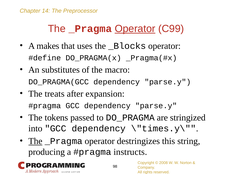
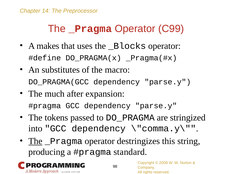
Operator at (135, 29) underline: present -> none
treats: treats -> much
\"times.y\: \"times.y\ -> \"comma.y\
instructs: instructs -> standard
